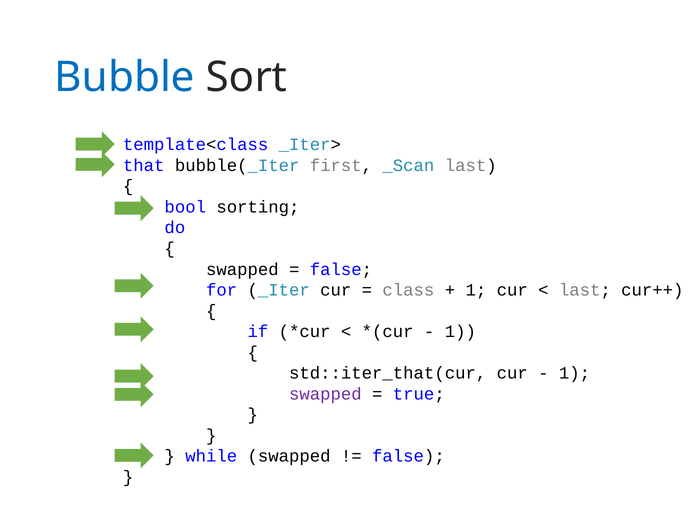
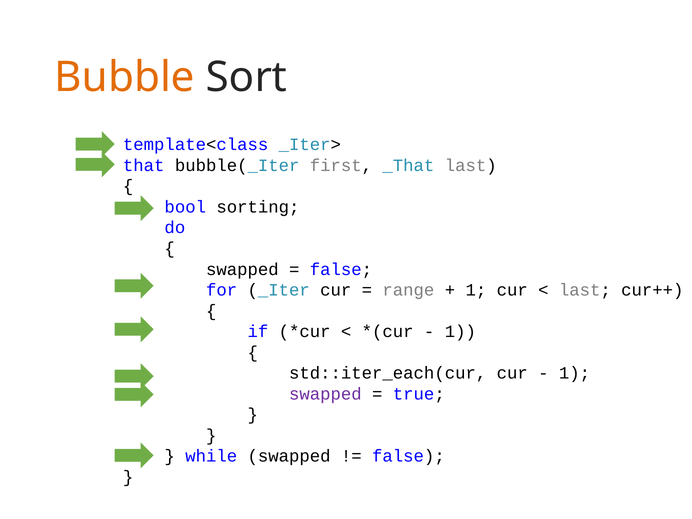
Bubble colour: blue -> orange
_Scan: _Scan -> _That
class: class -> range
std::iter_that(cur: std::iter_that(cur -> std::iter_each(cur
